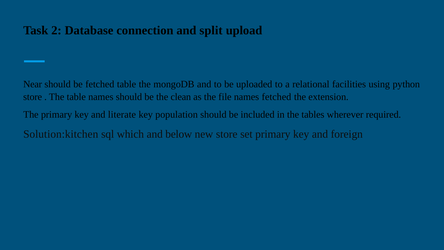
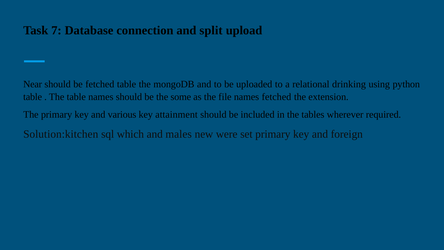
2: 2 -> 7
facilities: facilities -> drinking
store at (33, 97): store -> table
clean: clean -> some
literate: literate -> various
population: population -> attainment
below: below -> males
new store: store -> were
